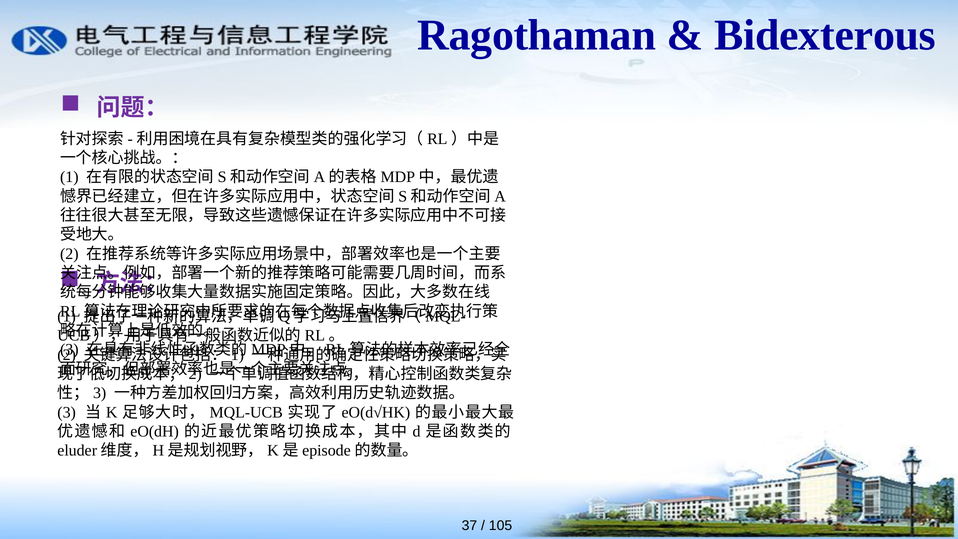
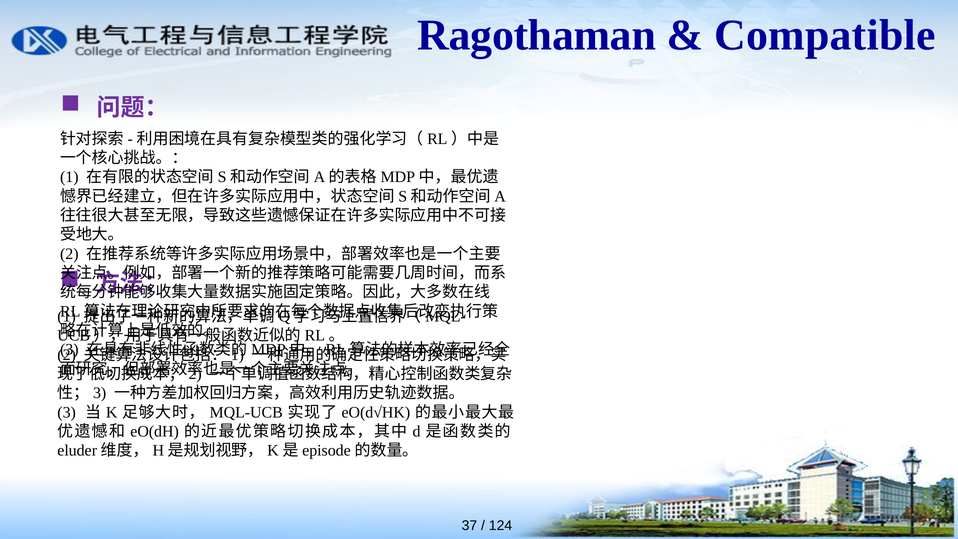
Bidexterous: Bidexterous -> Compatible
105: 105 -> 124
